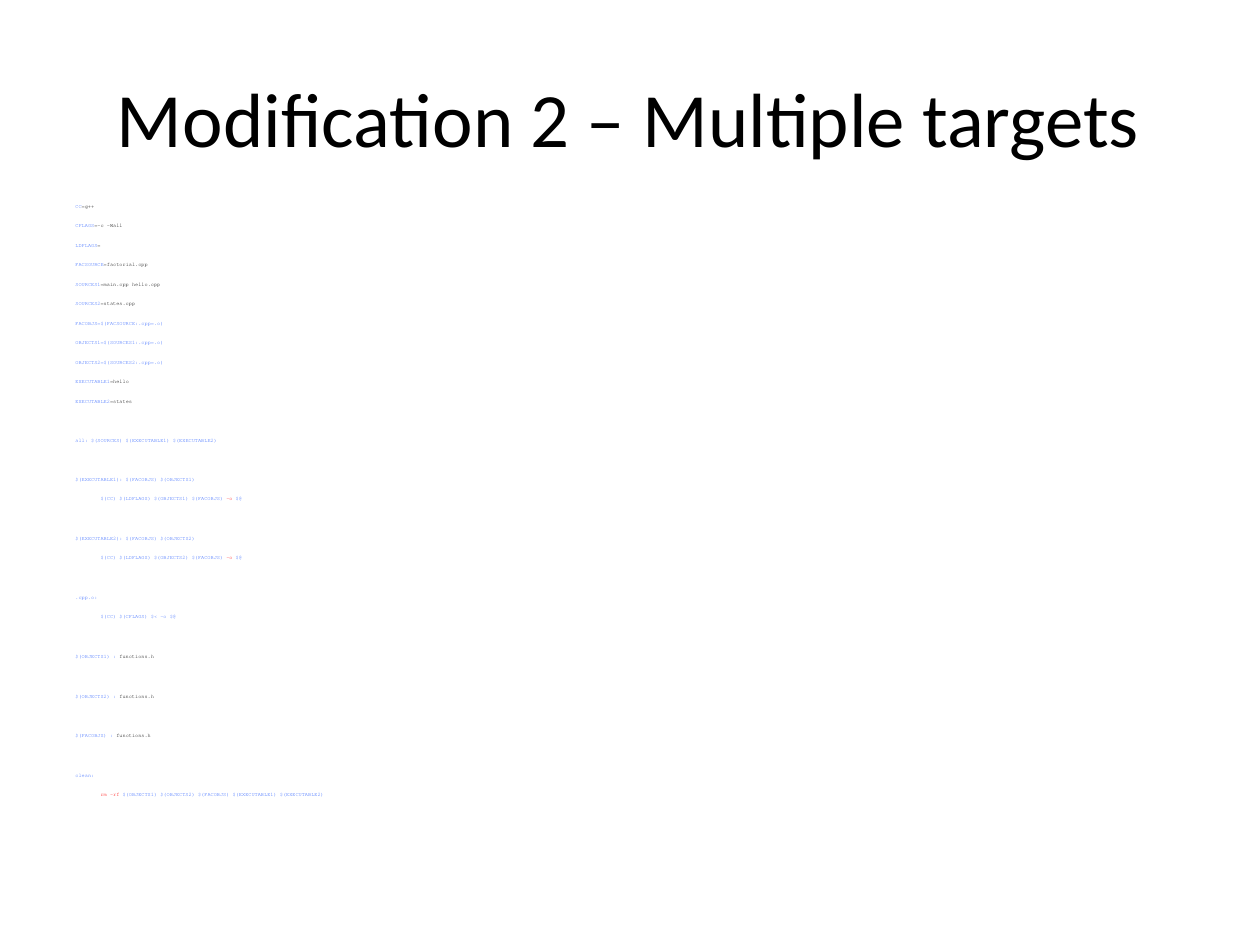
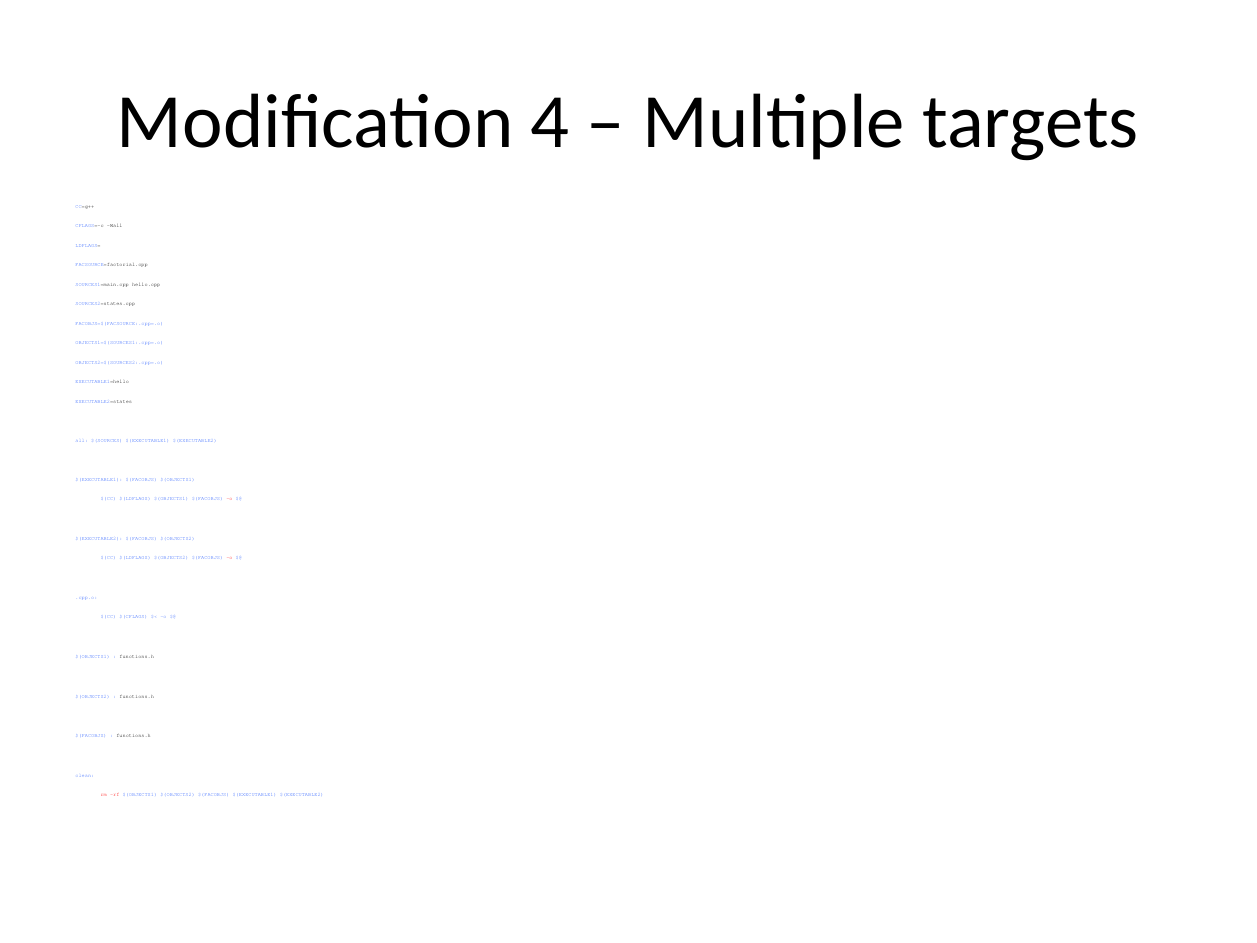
2: 2 -> 4
